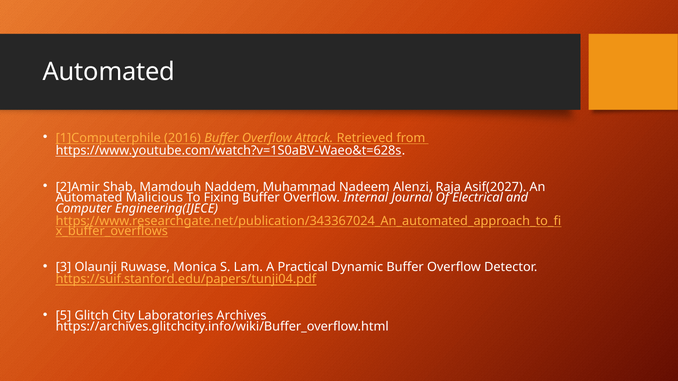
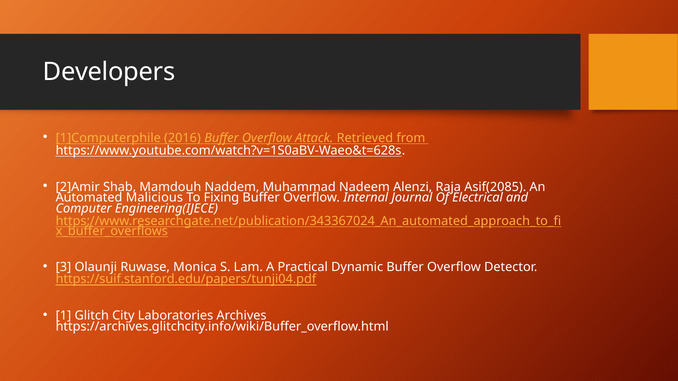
Automated at (109, 72): Automated -> Developers
Asif(2027: Asif(2027 -> Asif(2085
5: 5 -> 1
